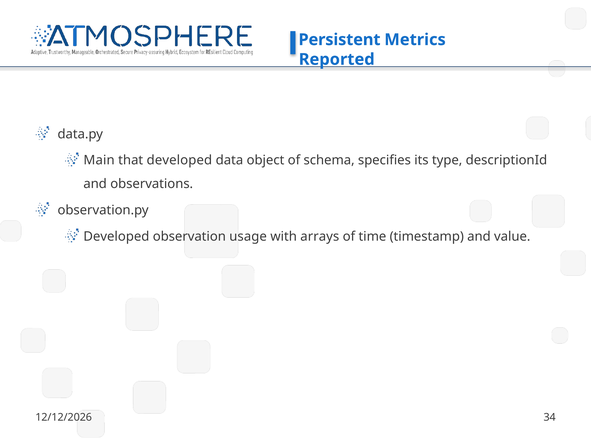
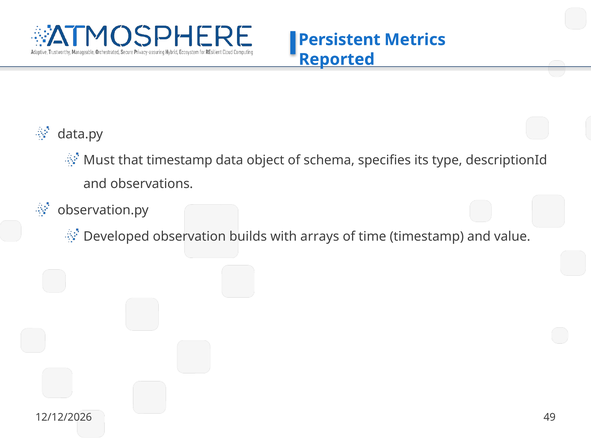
Main: Main -> Must
that developed: developed -> timestamp
usage: usage -> builds
34: 34 -> 49
